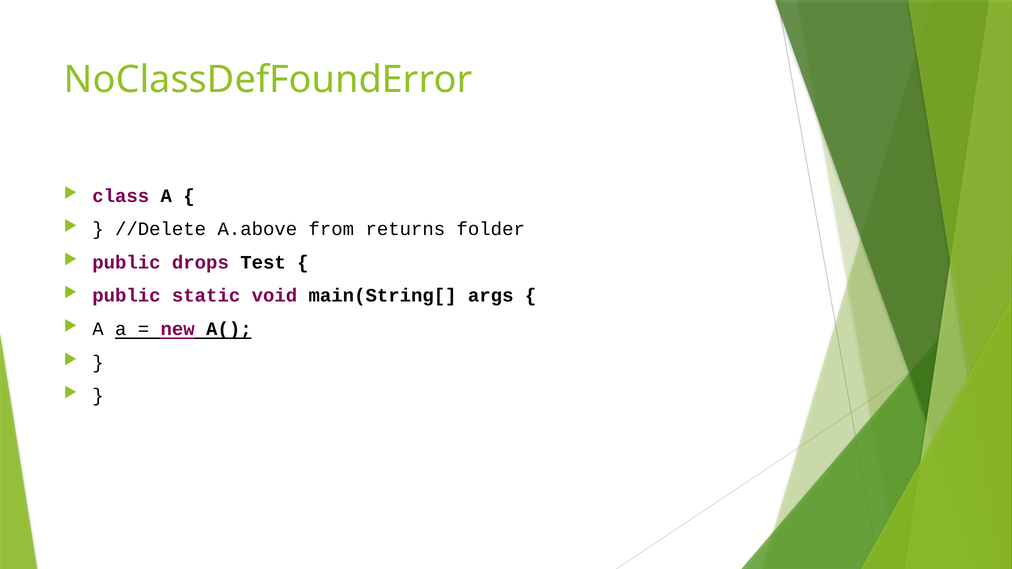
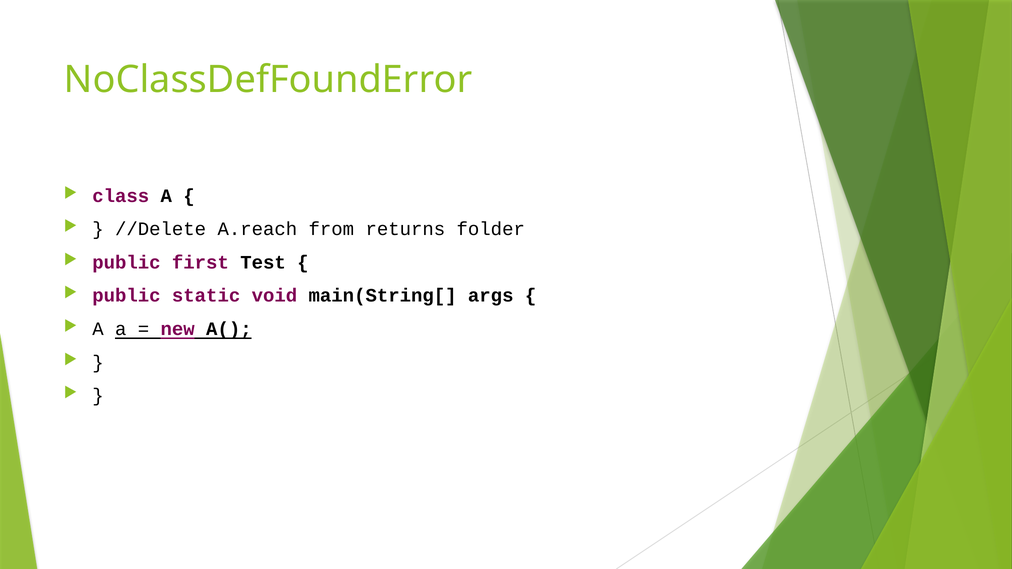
A.above: A.above -> A.reach
drops: drops -> first
